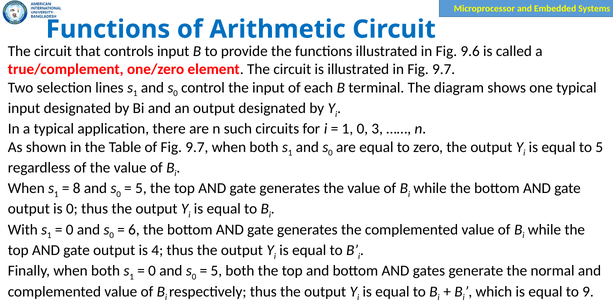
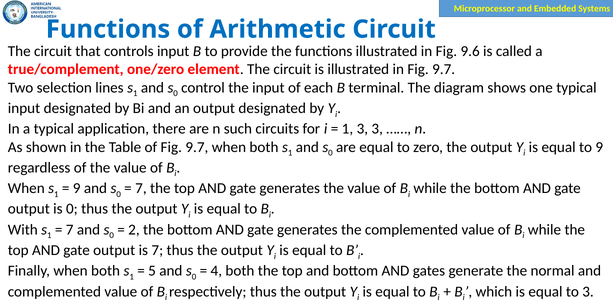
1 0: 0 -> 3
to 5: 5 -> 9
8 at (77, 189): 8 -> 9
5 at (141, 189): 5 -> 7
0 at (70, 230): 0 -> 7
6: 6 -> 2
is 4: 4 -> 7
0 at (152, 271): 0 -> 5
5 at (216, 271): 5 -> 4
to 9: 9 -> 3
